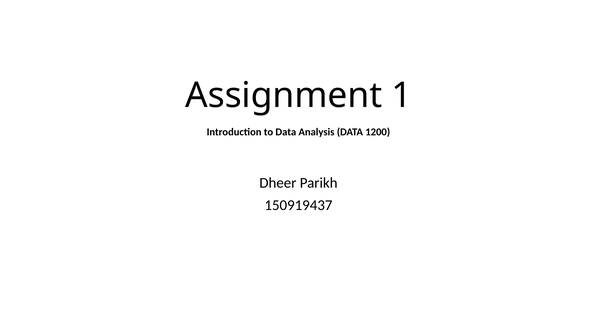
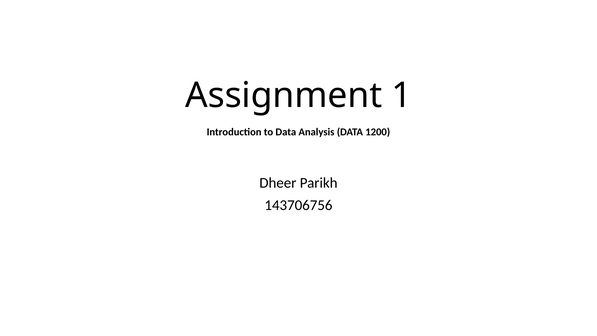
150919437: 150919437 -> 143706756
